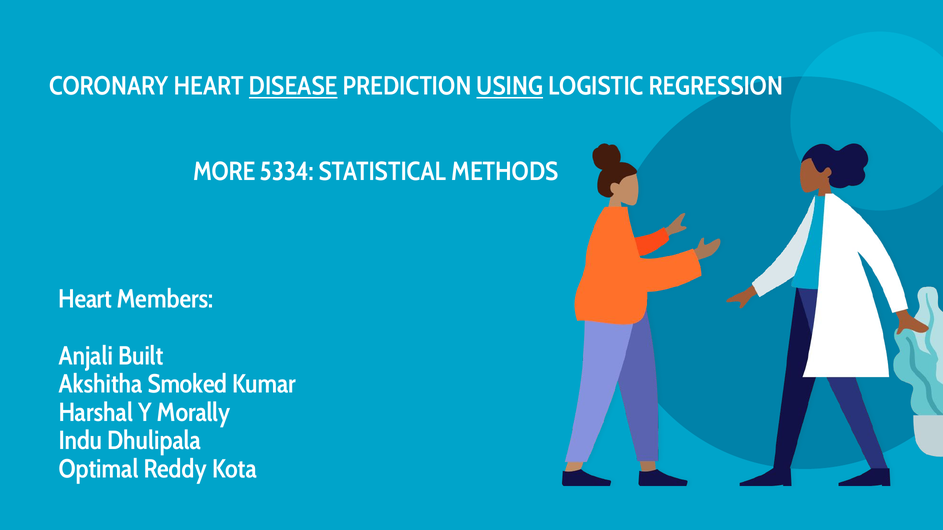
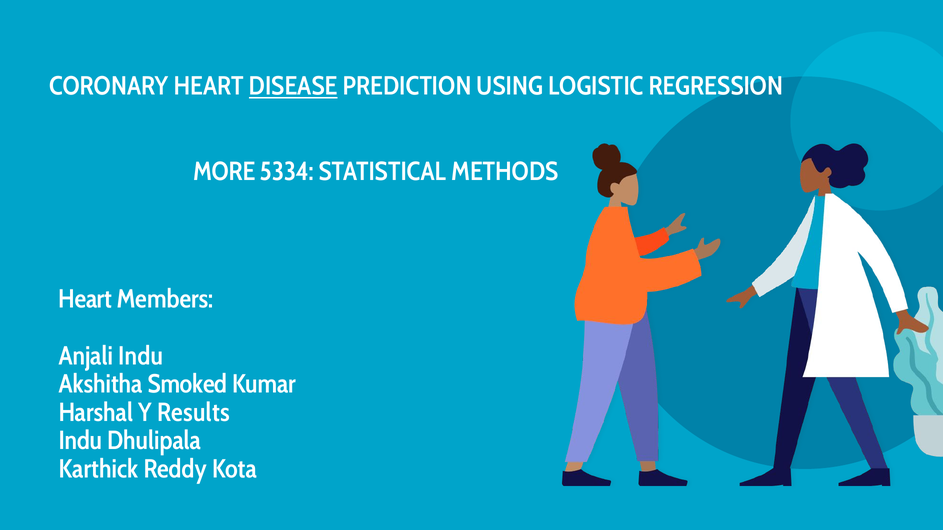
USING underline: present -> none
Anjali Built: Built -> Indu
Morally: Morally -> Results
Optimal: Optimal -> Karthick
